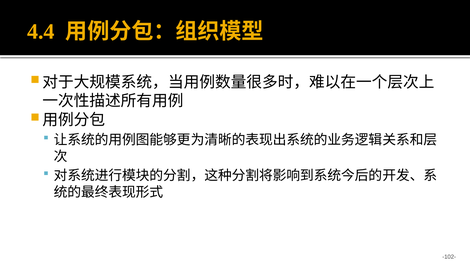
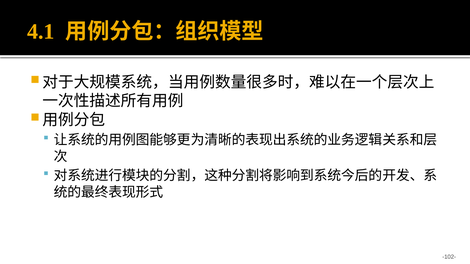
4.4: 4.4 -> 4.1
